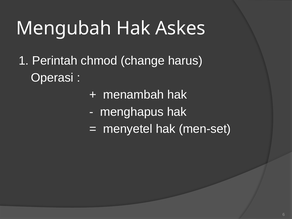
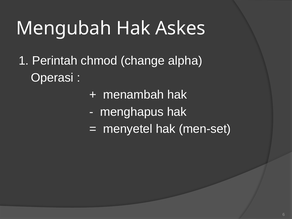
harus: harus -> alpha
